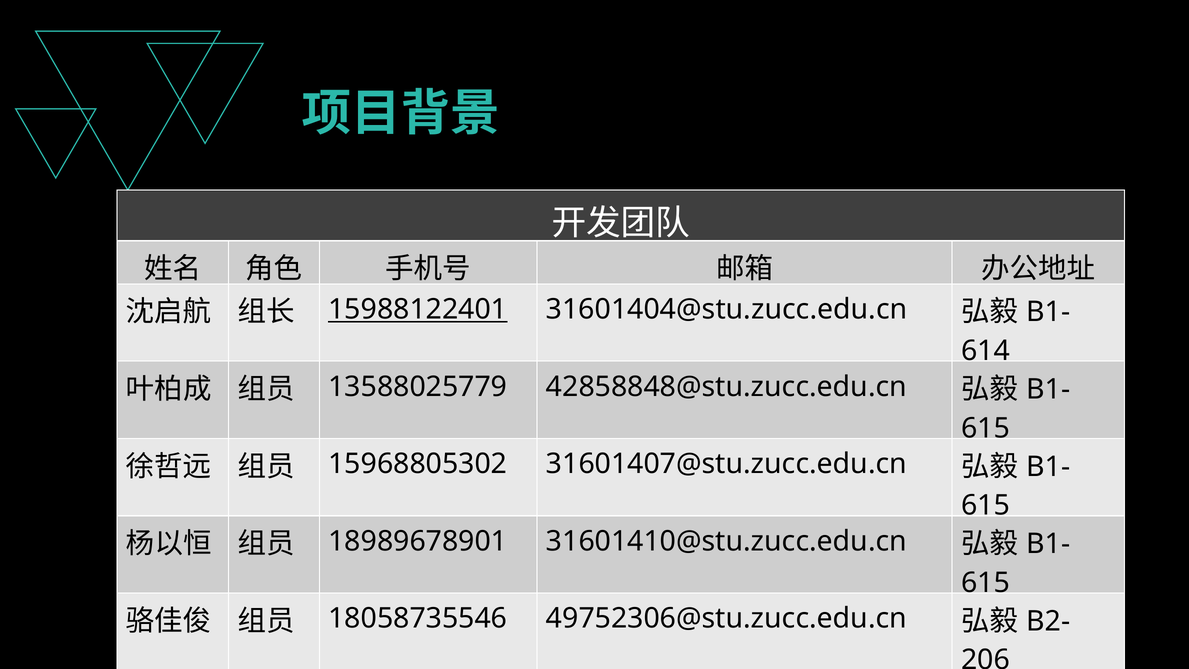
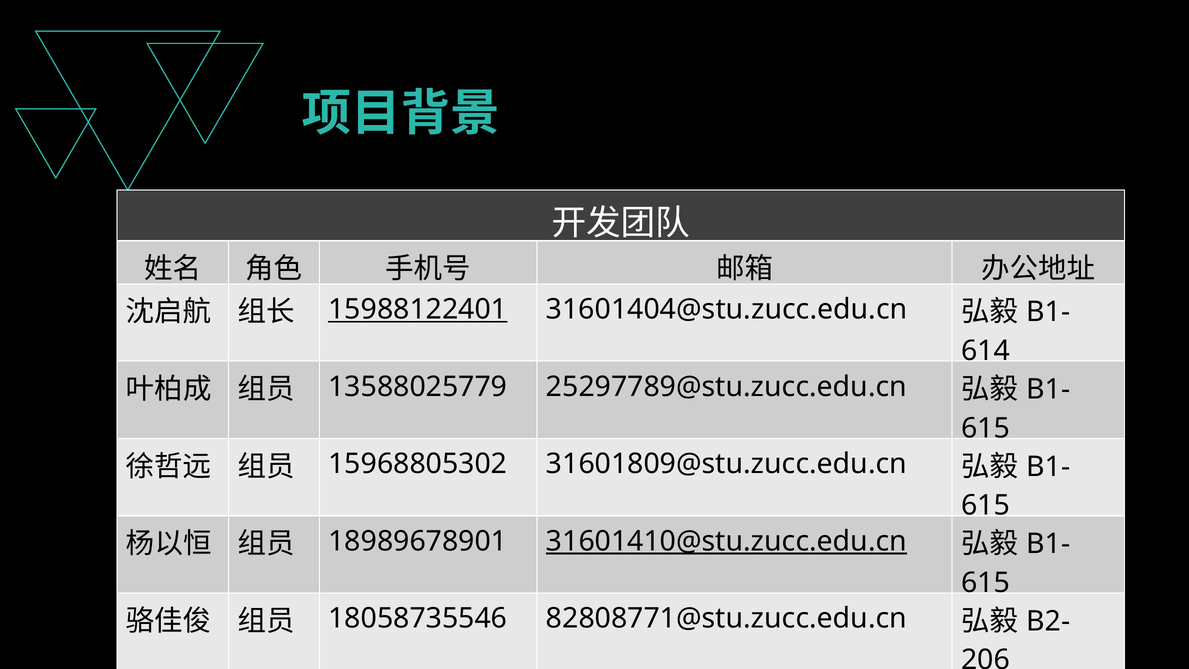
42858848@stu.zucc.edu.cn: 42858848@stu.zucc.edu.cn -> 25297789@stu.zucc.edu.cn
31601407@stu.zucc.edu.cn: 31601407@stu.zucc.edu.cn -> 31601809@stu.zucc.edu.cn
31601410@stu.zucc.edu.cn underline: none -> present
49752306@stu.zucc.edu.cn: 49752306@stu.zucc.edu.cn -> 82808771@stu.zucc.edu.cn
